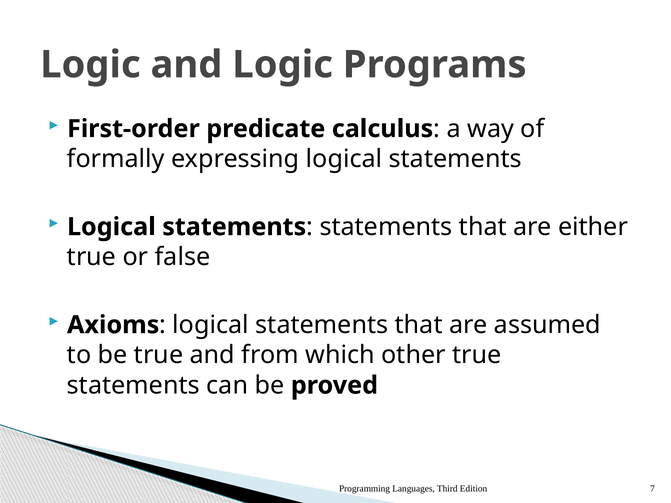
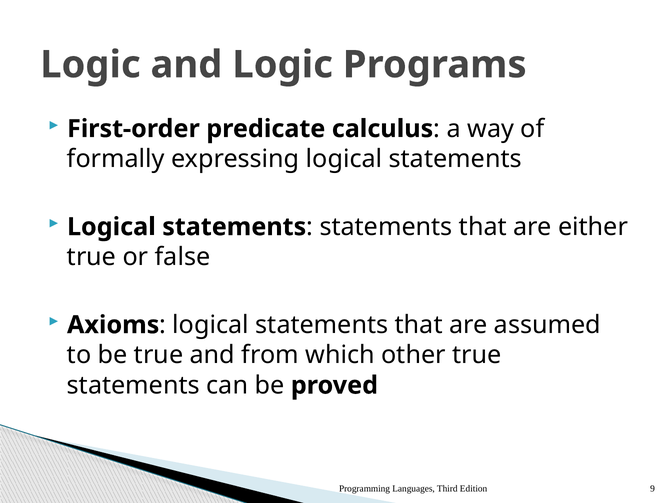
7: 7 -> 9
